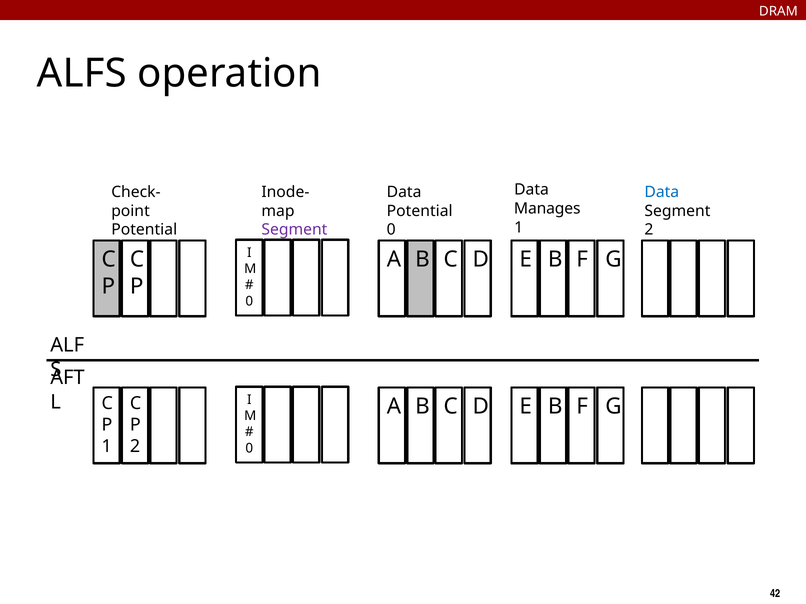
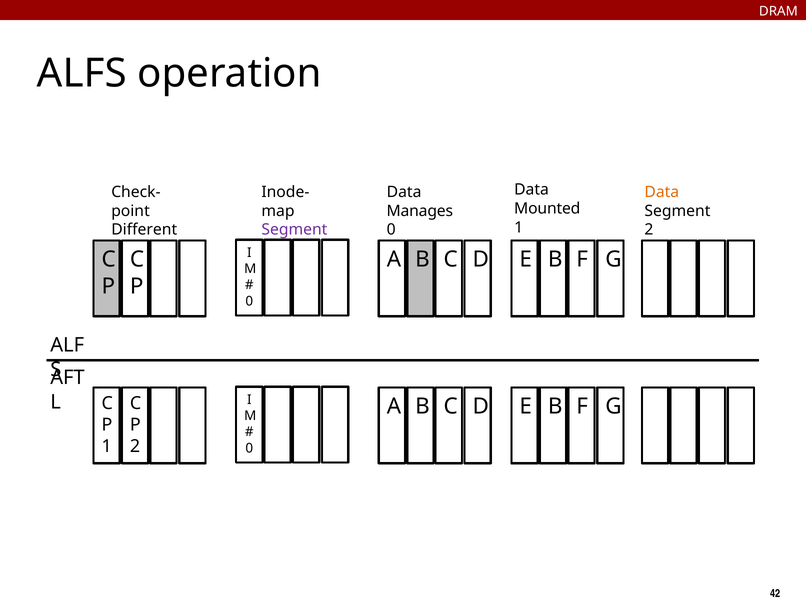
Data at (662, 192) colour: blue -> orange
Manages: Manages -> Mounted
Potential at (420, 211): Potential -> Manages
Potential at (144, 230): Potential -> Different
